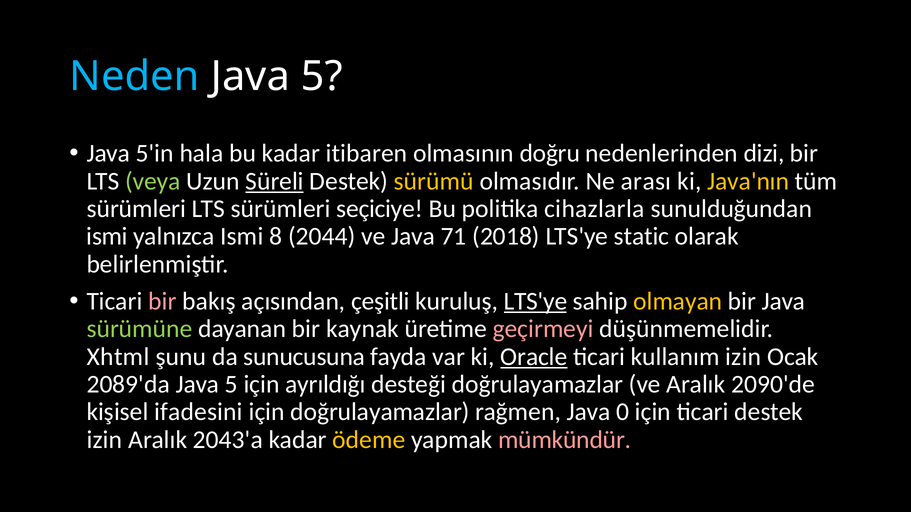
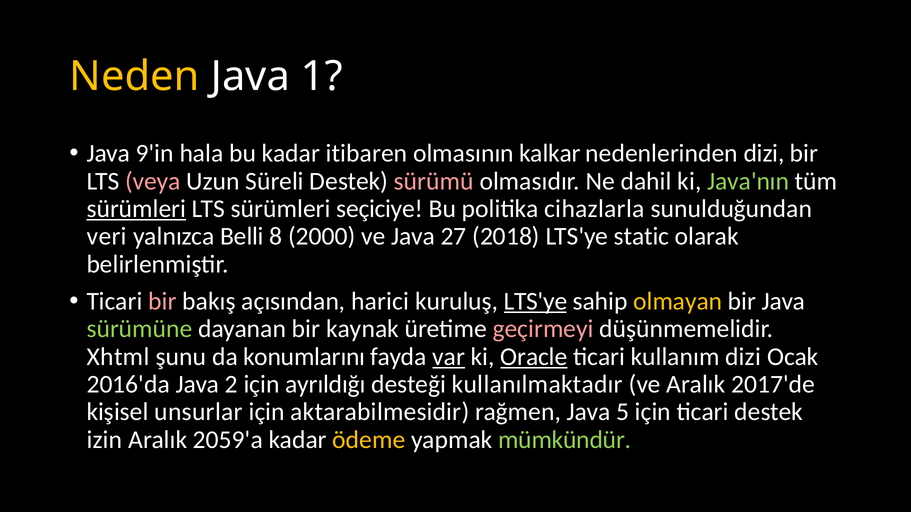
Neden colour: light blue -> yellow
5 at (322, 77): 5 -> 1
5'in: 5'in -> 9'in
doğru: doğru -> kalkar
veya colour: light green -> pink
Süreli underline: present -> none
sürümü colour: yellow -> pink
arası: arası -> dahil
Java'nın colour: yellow -> light green
sürümleri at (136, 209) underline: none -> present
ismi at (107, 237): ismi -> veri
yalnızca Ismi: Ismi -> Belli
2044: 2044 -> 2000
71: 71 -> 27
çeşitli: çeşitli -> harici
sunucusuna: sunucusuna -> konumlarını
var underline: none -> present
kullanım izin: izin -> dizi
2089'da: 2089'da -> 2016'da
5 at (231, 385): 5 -> 2
desteği doğrulayamazlar: doğrulayamazlar -> kullanılmaktadır
2090'de: 2090'de -> 2017'de
ifadesini: ifadesini -> unsurlar
için doğrulayamazlar: doğrulayamazlar -> aktarabilmesidir
0: 0 -> 5
2043'a: 2043'a -> 2059'a
mümkündür colour: pink -> light green
